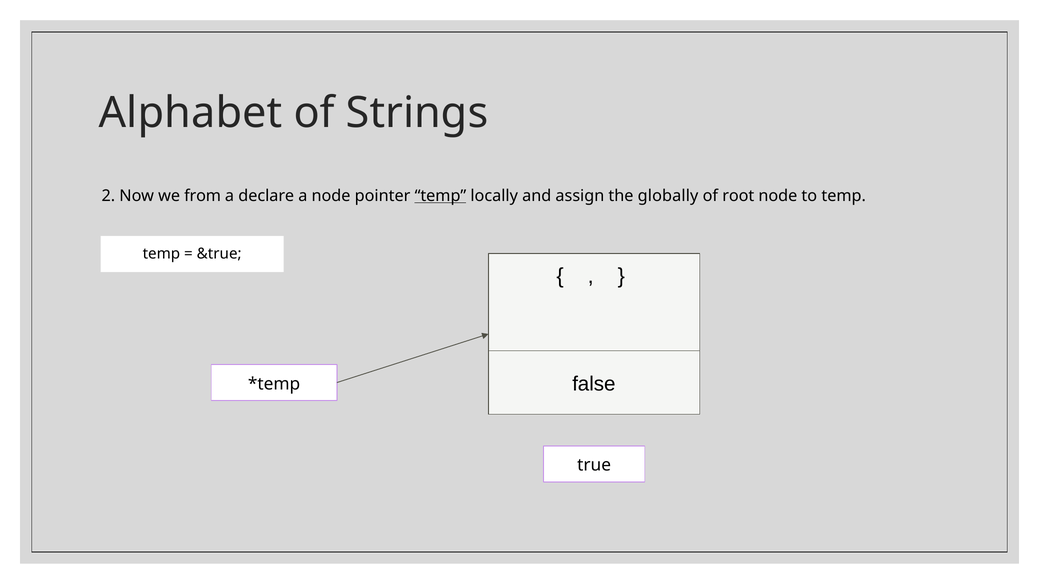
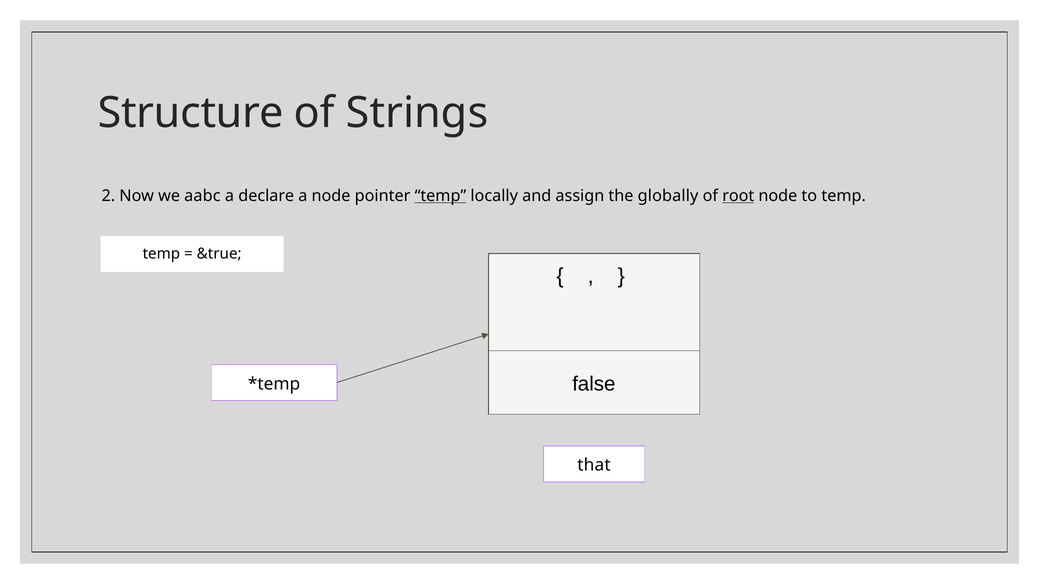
Alphabet: Alphabet -> Structure
from: from -> aabc
root underline: none -> present
true: true -> that
